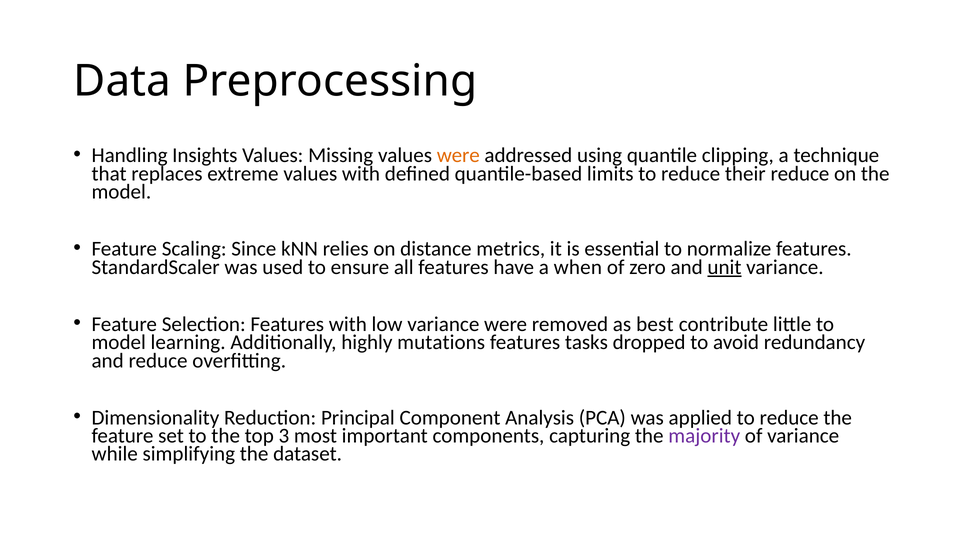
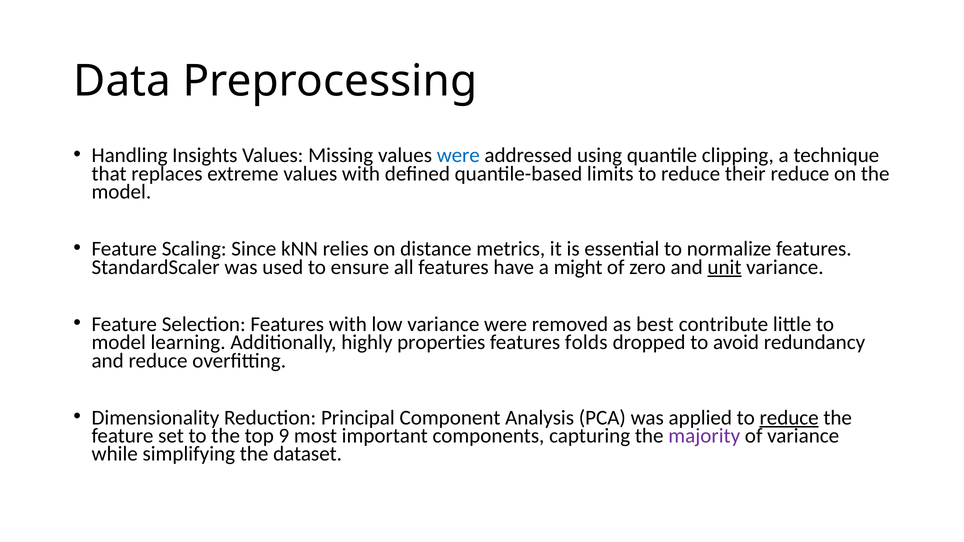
were at (458, 156) colour: orange -> blue
when: when -> might
mutations: mutations -> properties
tasks: tasks -> folds
reduce at (789, 418) underline: none -> present
3: 3 -> 9
